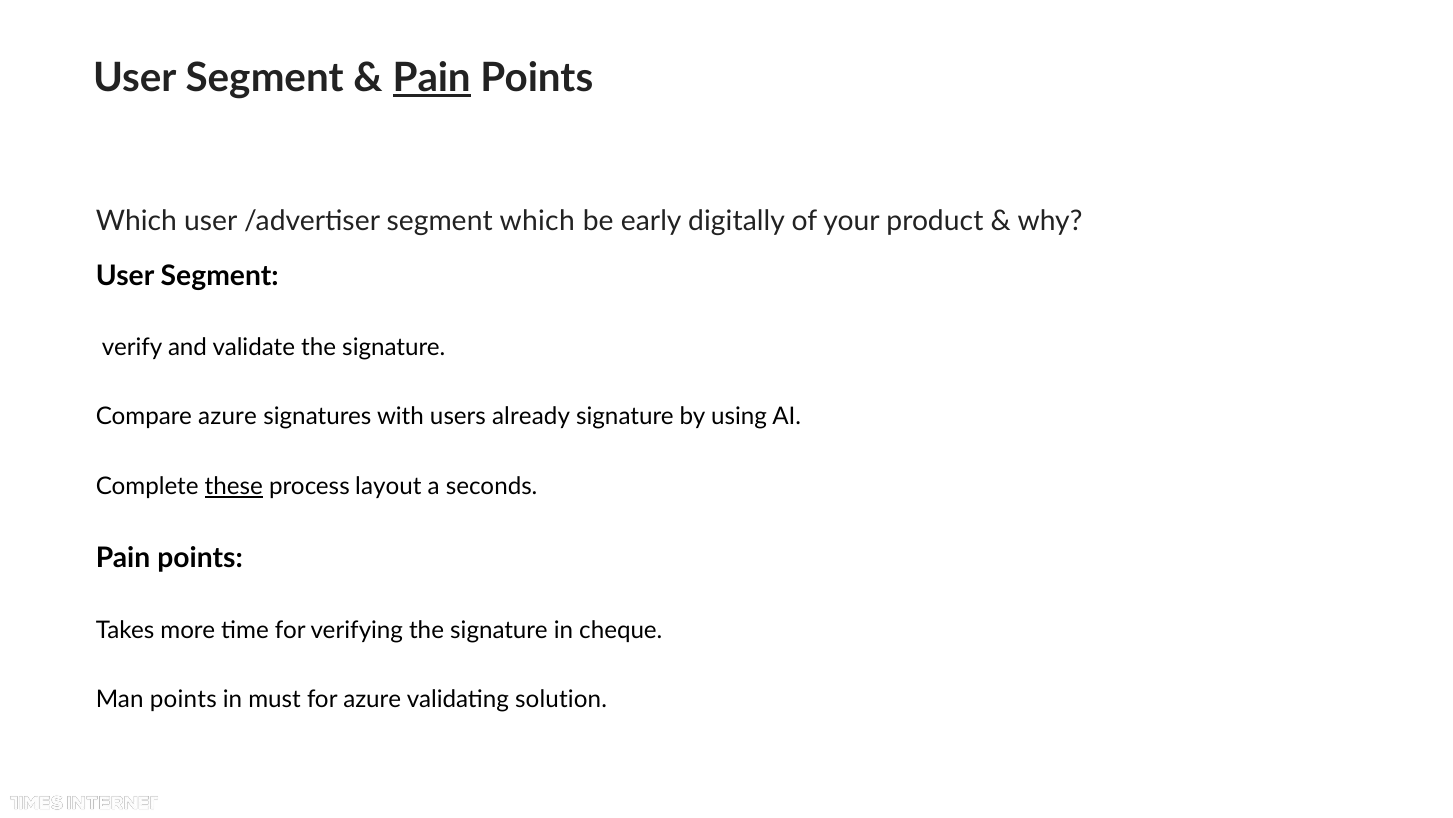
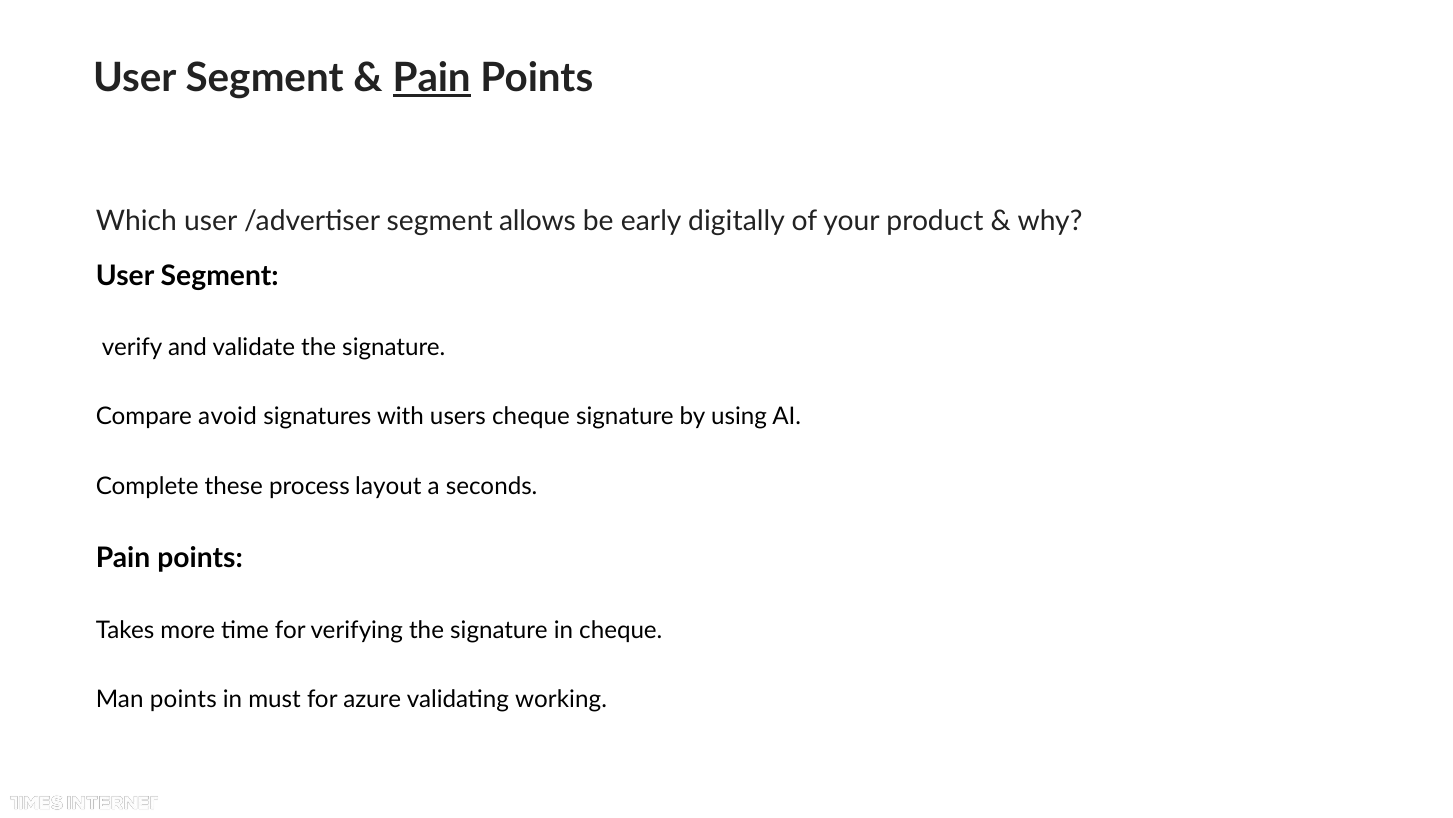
segment which: which -> allows
Compare azure: azure -> avoid
users already: already -> cheque
these underline: present -> none
solution: solution -> working
